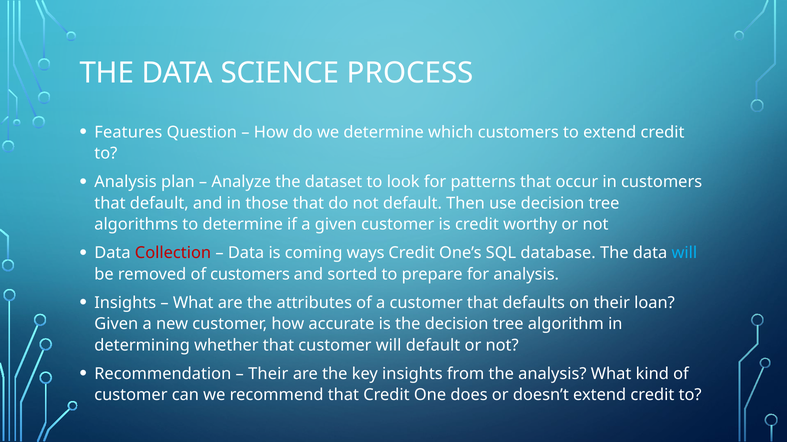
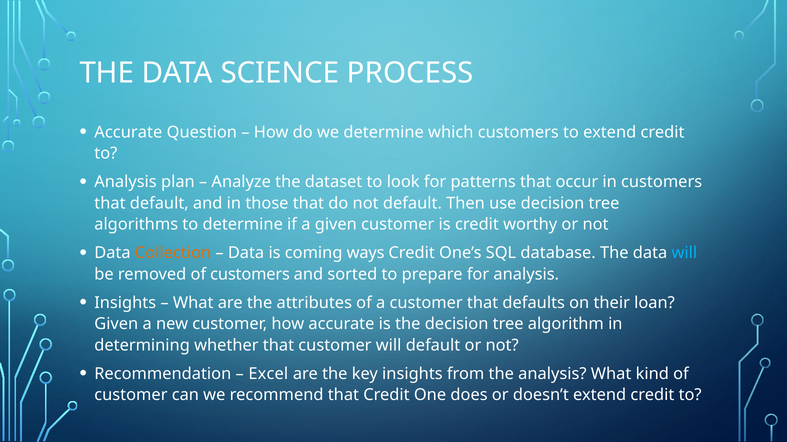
Features at (128, 133): Features -> Accurate
Collection colour: red -> orange
Their at (268, 374): Their -> Excel
